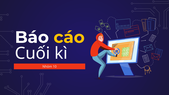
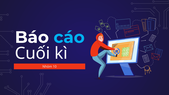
cáo colour: yellow -> light blue
